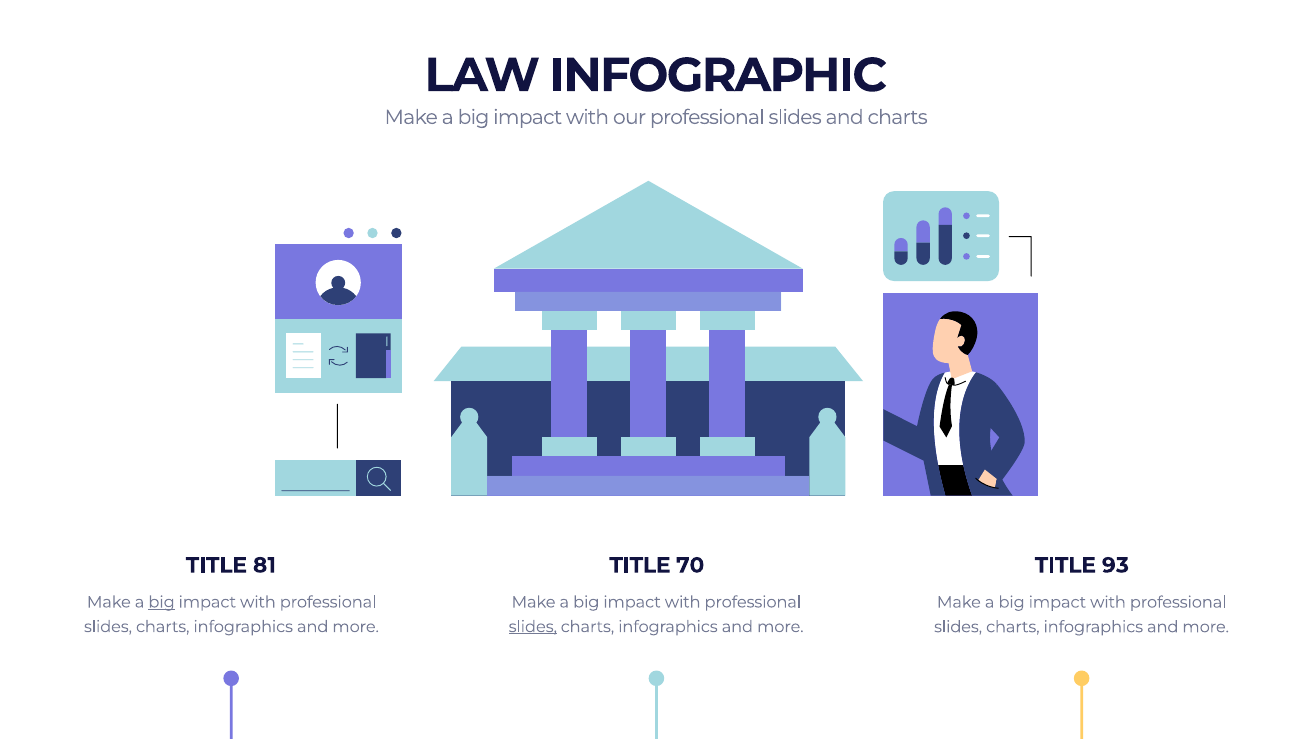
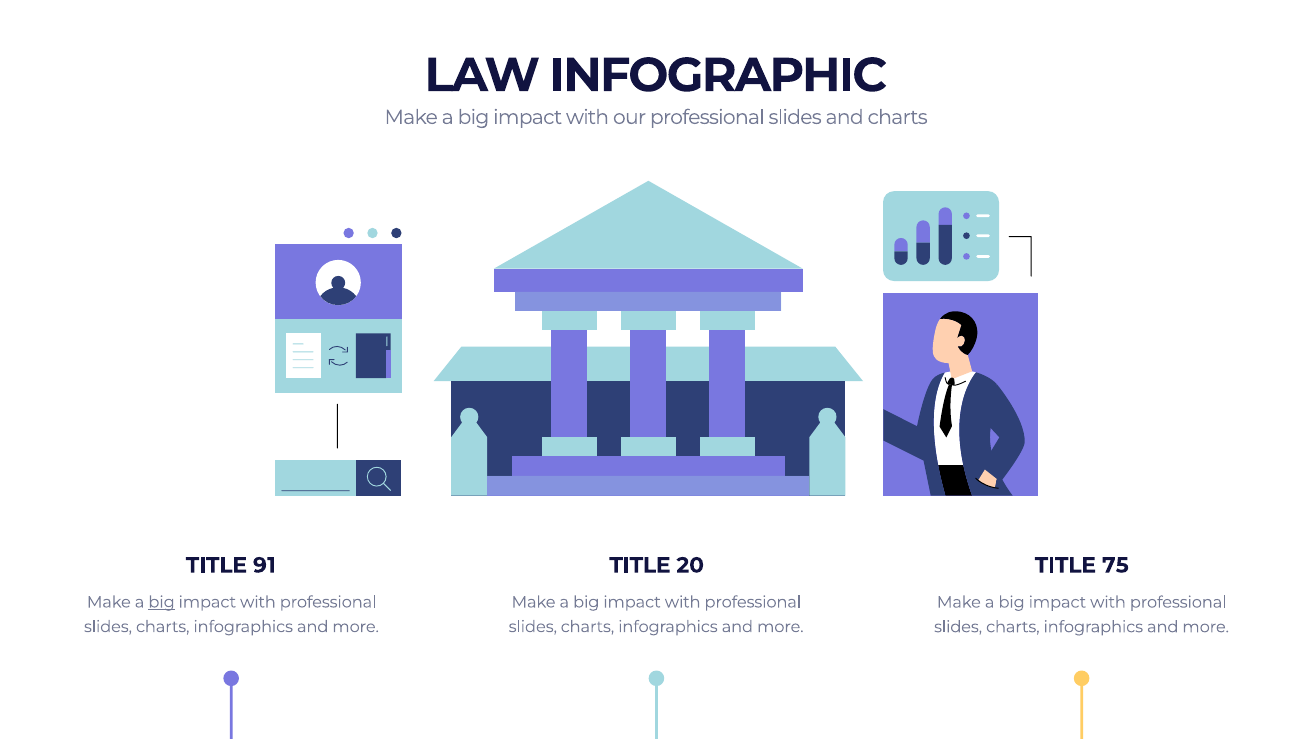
81: 81 -> 91
70: 70 -> 20
93: 93 -> 75
slides at (533, 627) underline: present -> none
